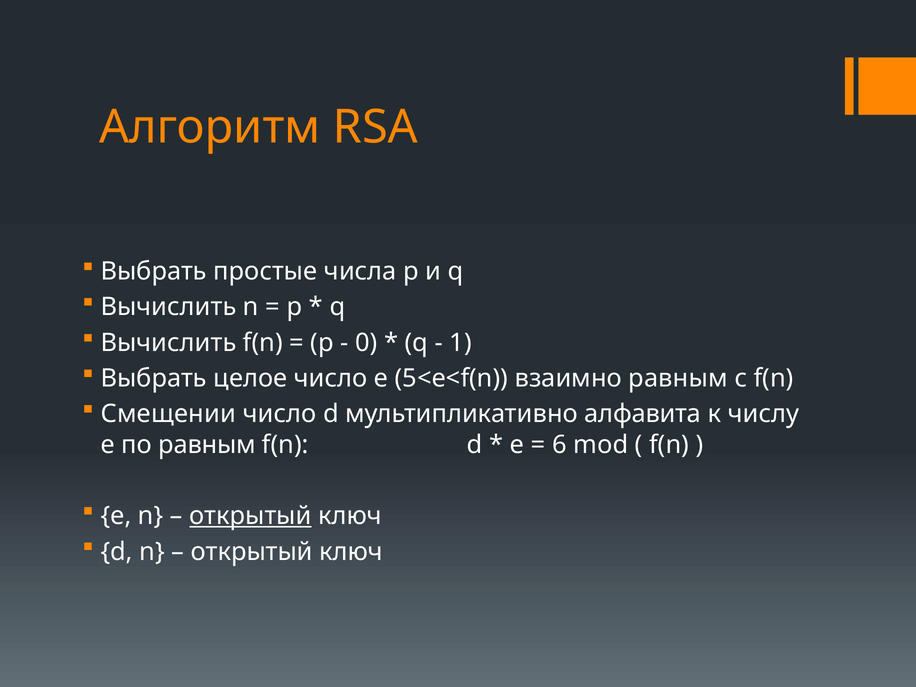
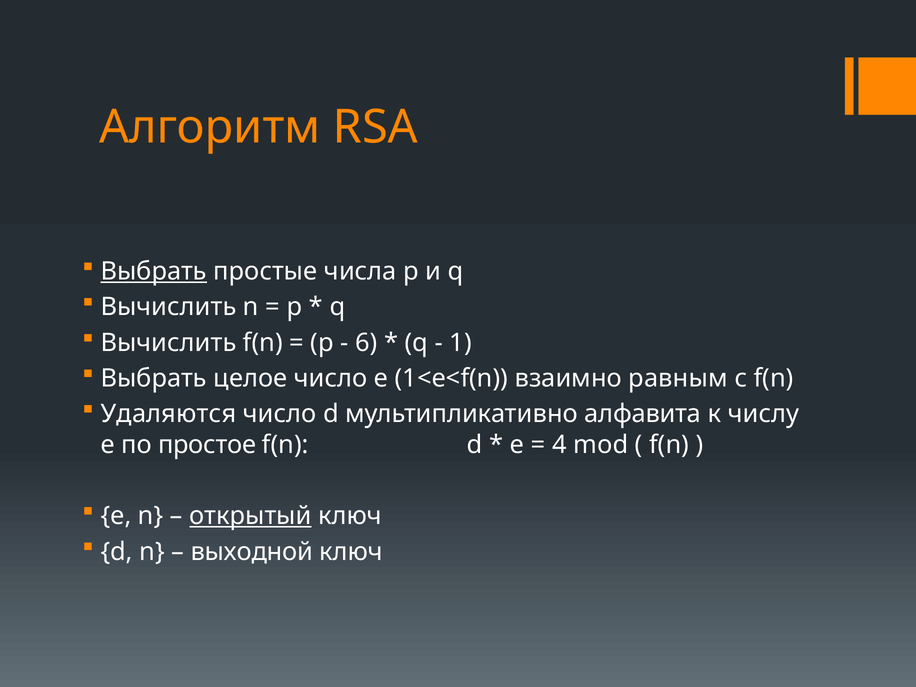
Выбрать at (154, 271) underline: none -> present
0: 0 -> 6
5<e<f(n: 5<e<f(n -> 1<e<f(n
Смещении: Смещении -> Удаляются
по равным: равным -> простое
6: 6 -> 4
открытый at (252, 552): открытый -> выходной
